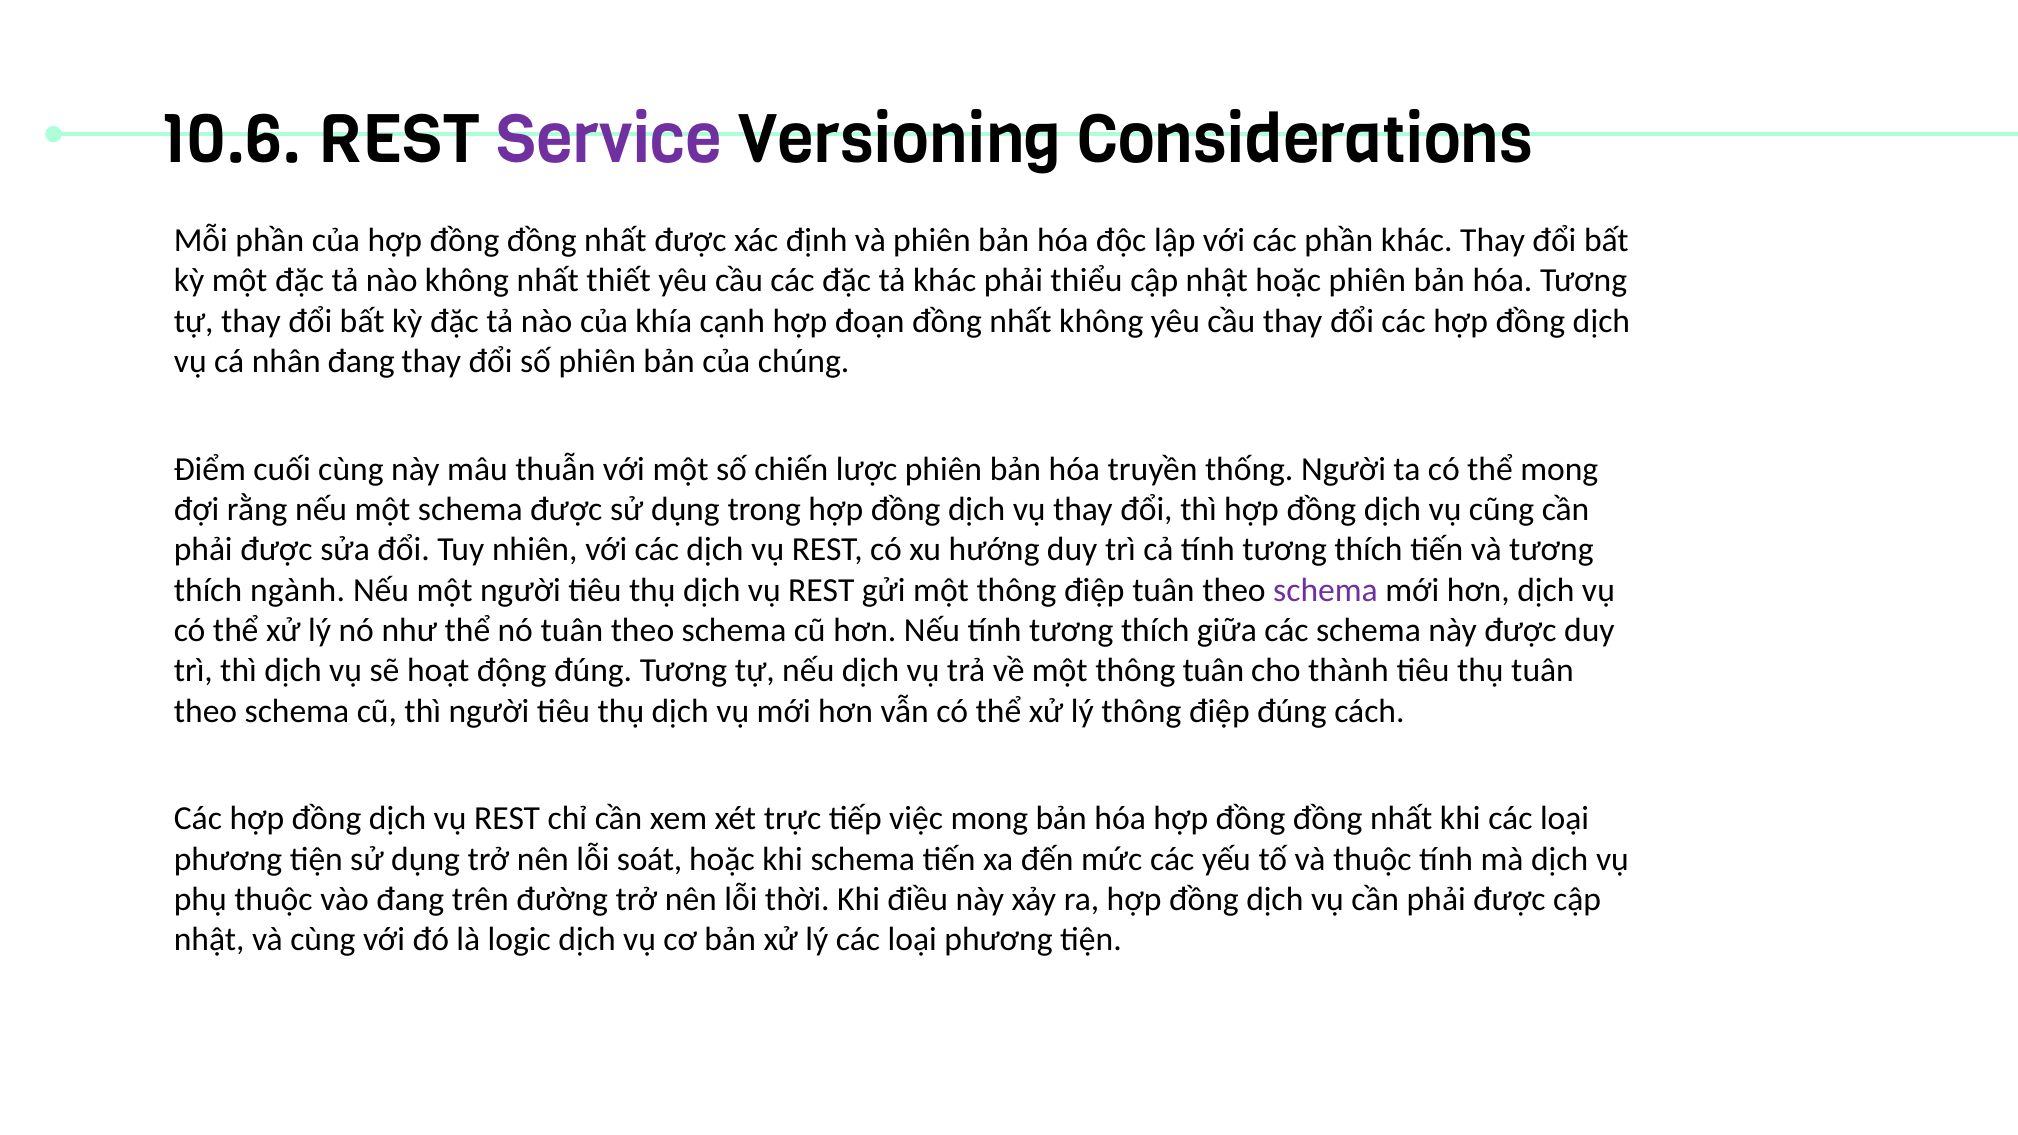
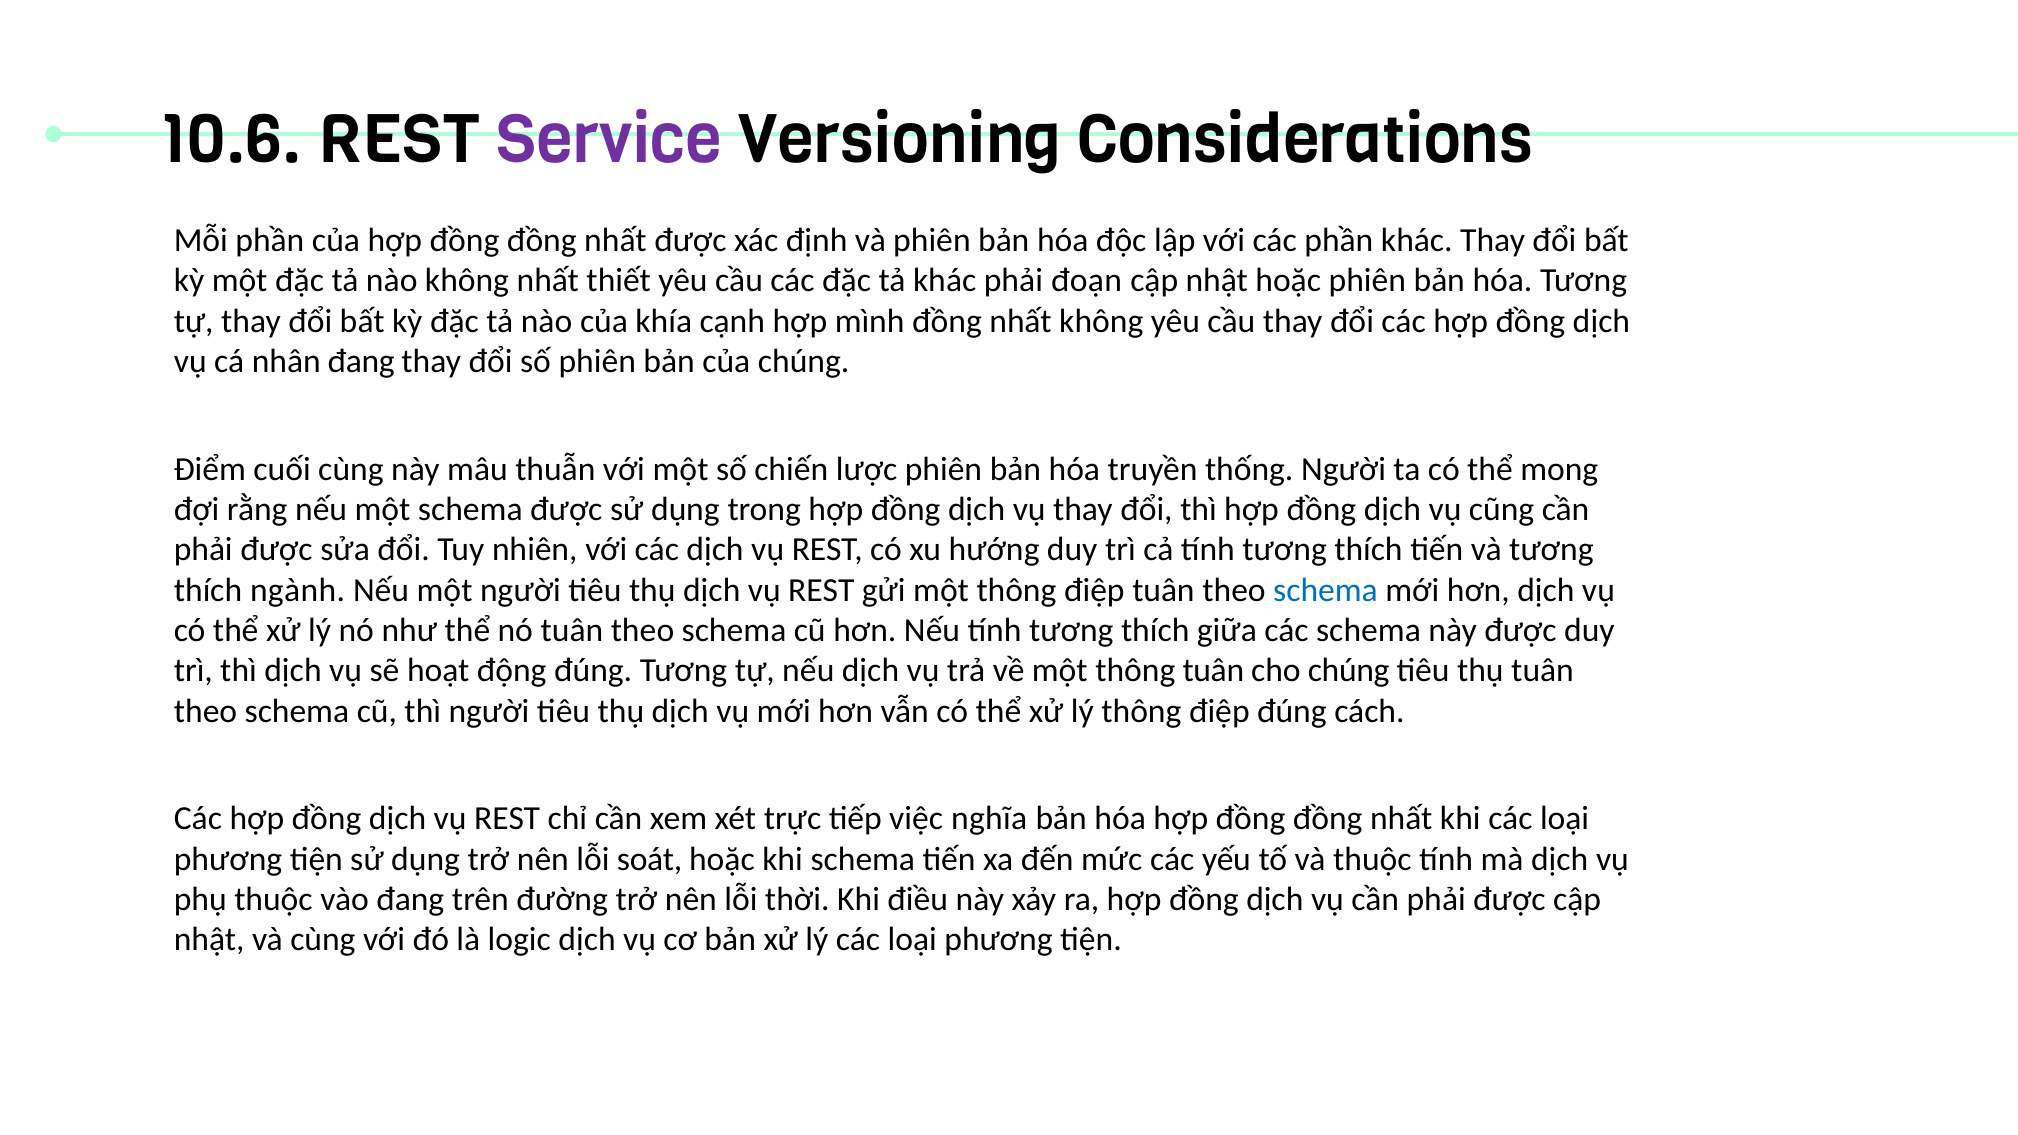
thiểu: thiểu -> đoạn
đoạn: đoạn -> mình
schema at (1325, 590) colour: purple -> blue
cho thành: thành -> chúng
việc mong: mong -> nghĩa
